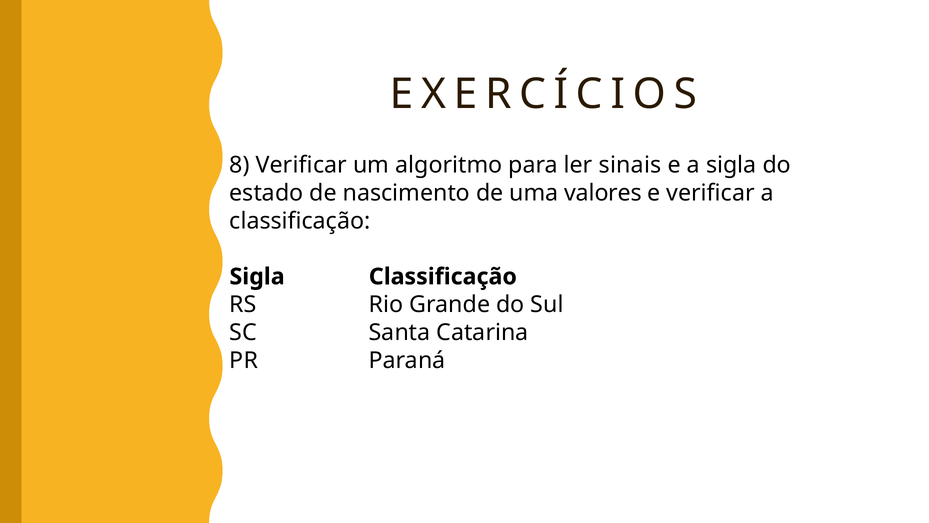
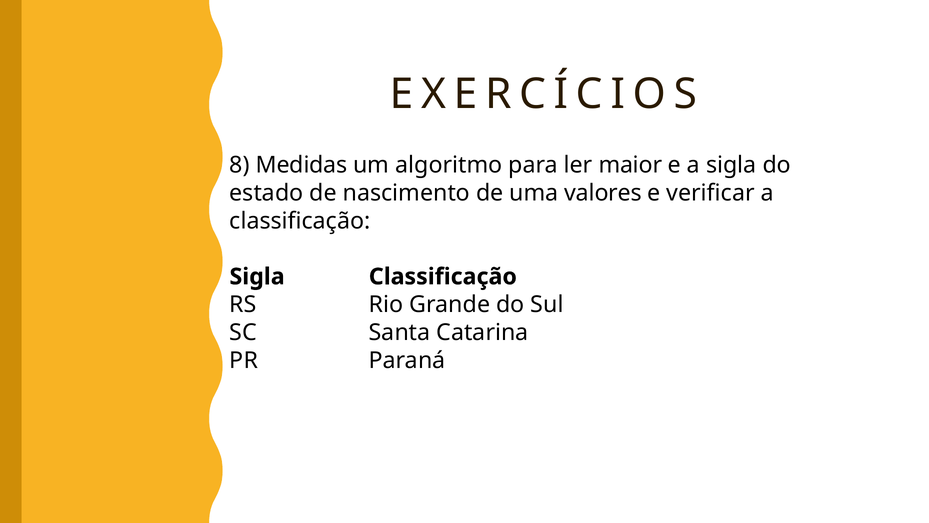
8 Verificar: Verificar -> Medidas
sinais: sinais -> maior
